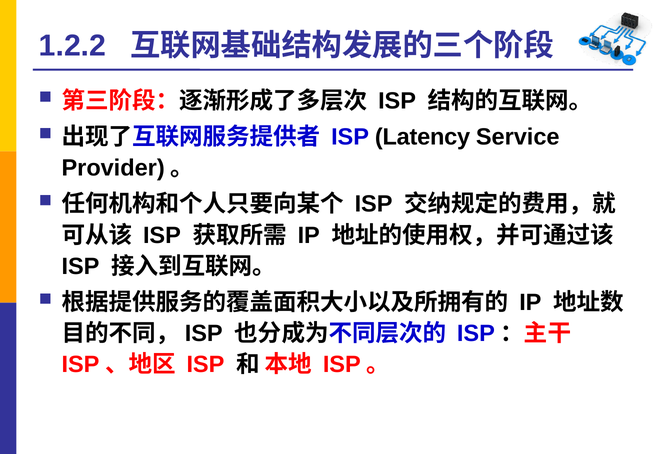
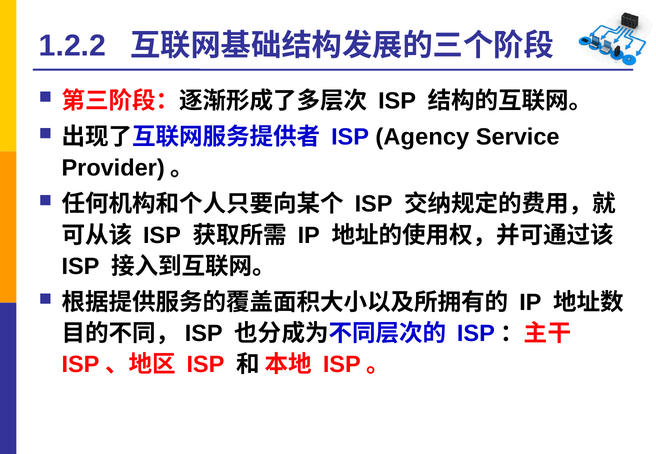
Latency: Latency -> Agency
